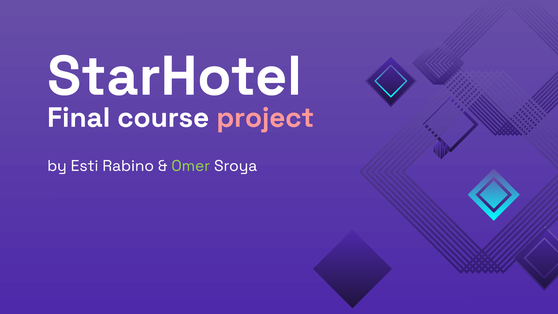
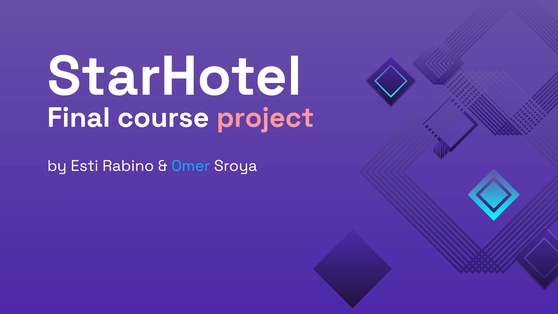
Omer colour: light green -> light blue
